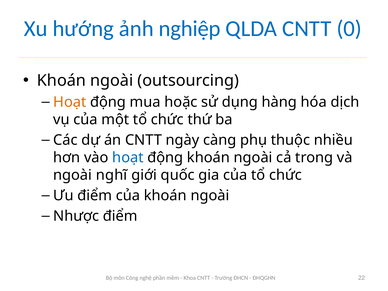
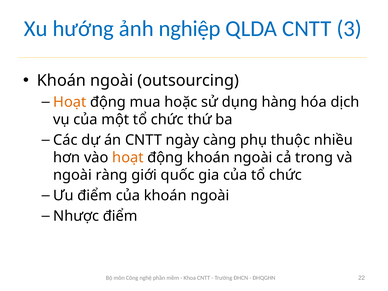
0: 0 -> 3
hoạt at (128, 157) colour: blue -> orange
nghĩ: nghĩ -> ràng
